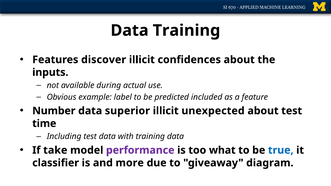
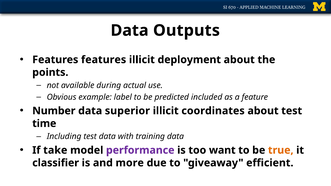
Data Training: Training -> Outputs
Features discover: discover -> features
confidences: confidences -> deployment
inputs: inputs -> points
unexpected: unexpected -> coordinates
what: what -> want
true colour: blue -> orange
diagram: diagram -> efficient
